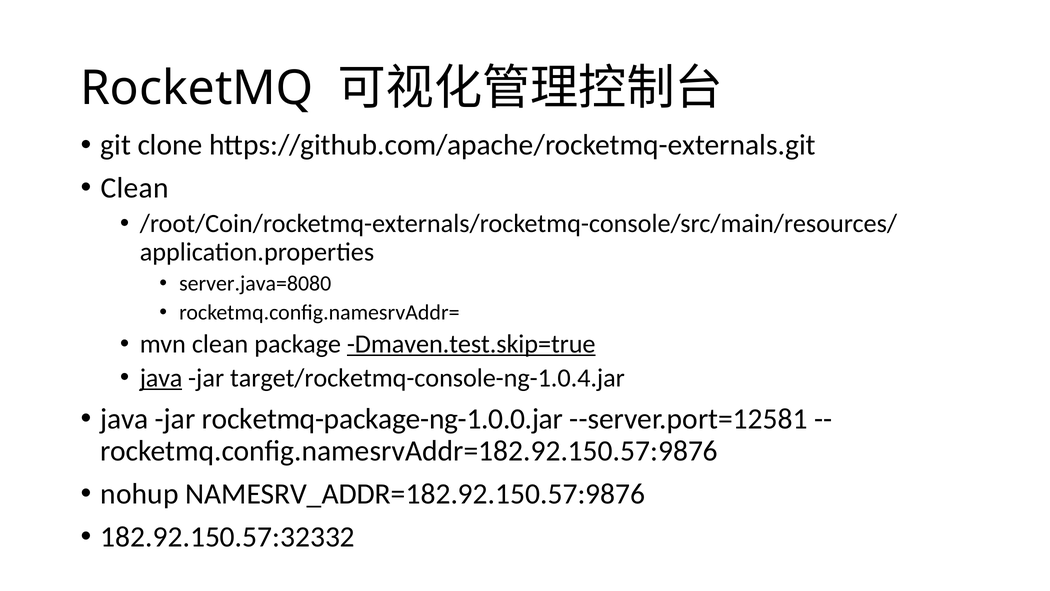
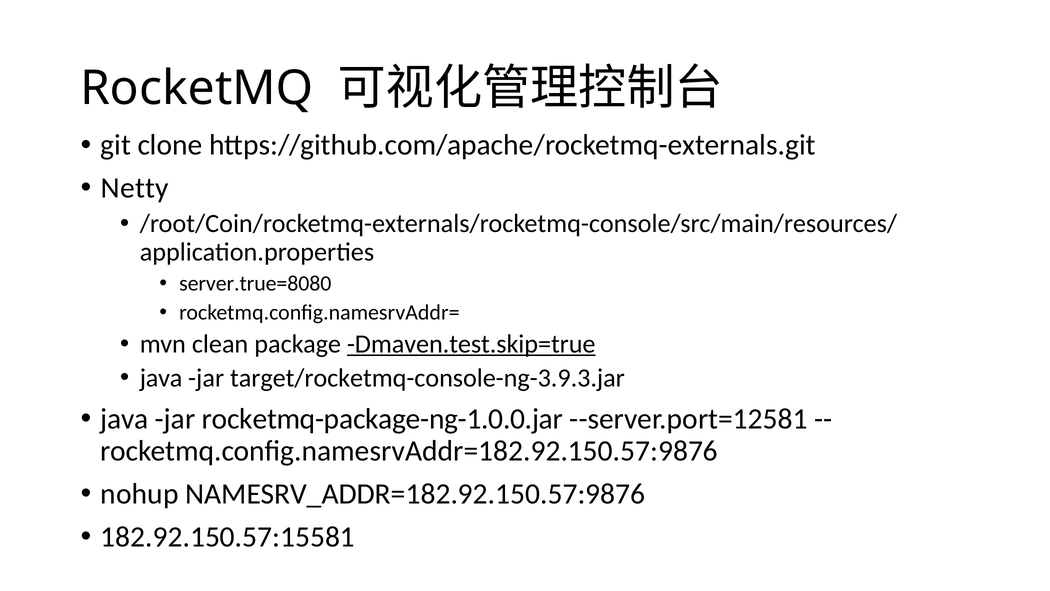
Clean at (135, 188): Clean -> Netty
server.java=8080: server.java=8080 -> server.true=8080
java at (161, 378) underline: present -> none
target/rocketmq-console-ng-1.0.4.jar: target/rocketmq-console-ng-1.0.4.jar -> target/rocketmq-console-ng-3.9.3.jar
182.92.150.57:32332: 182.92.150.57:32332 -> 182.92.150.57:15581
